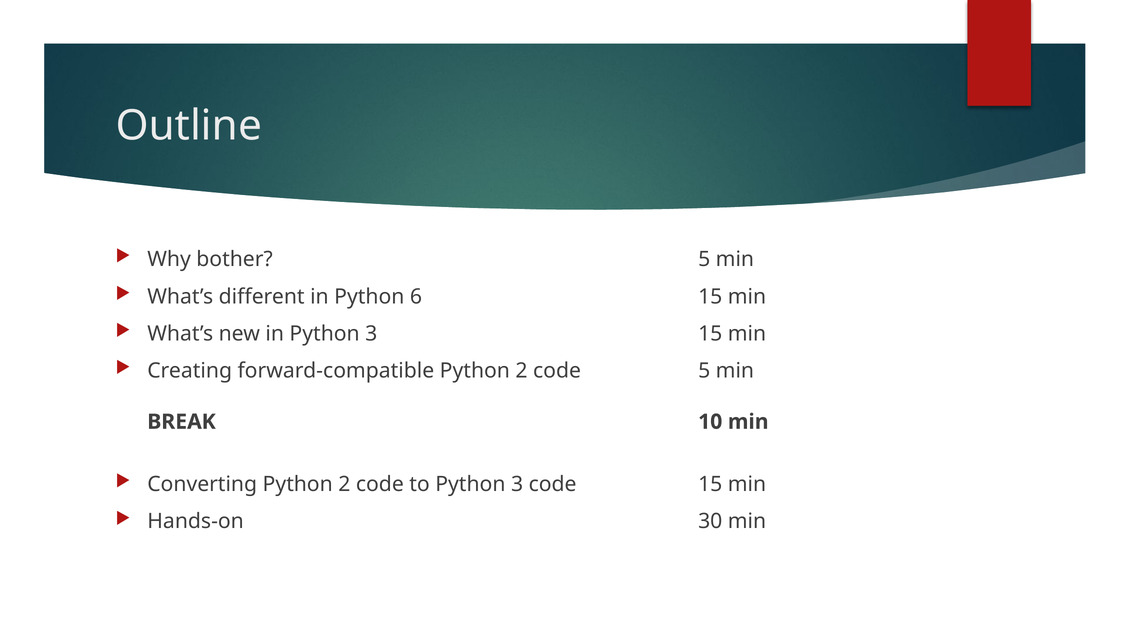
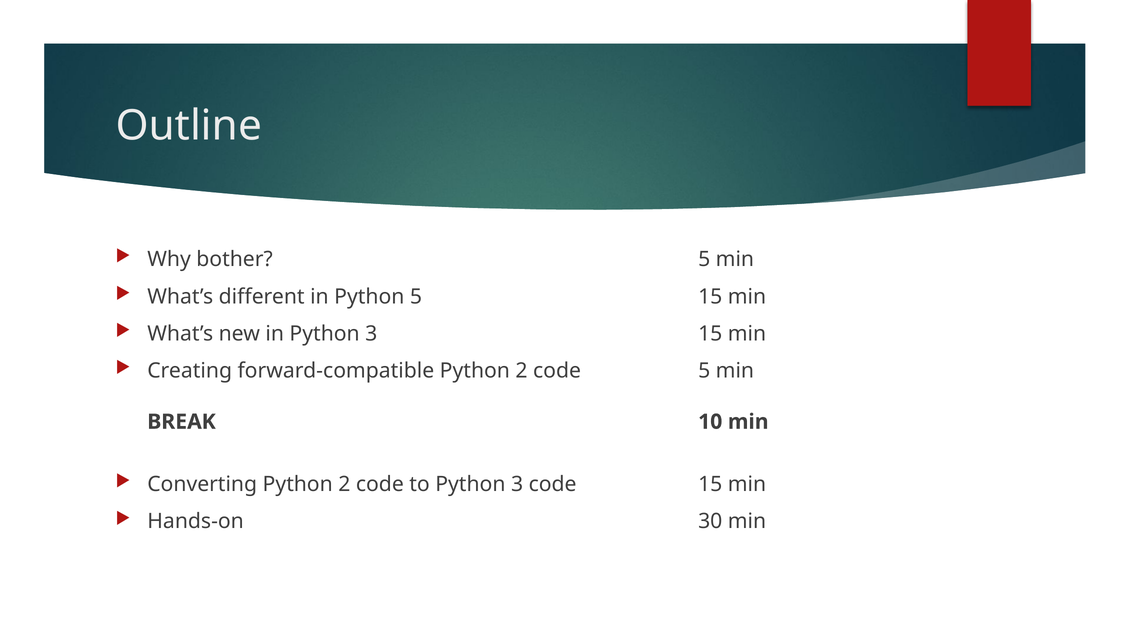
Python 6: 6 -> 5
